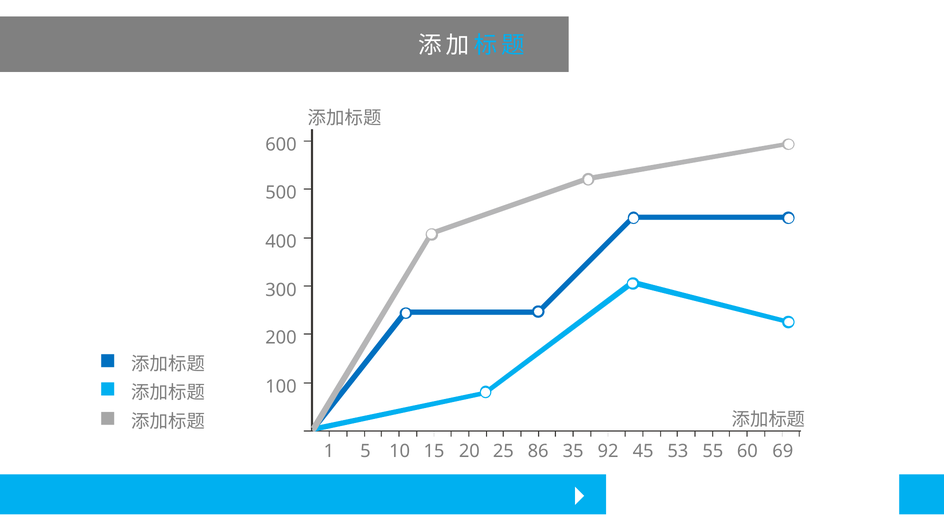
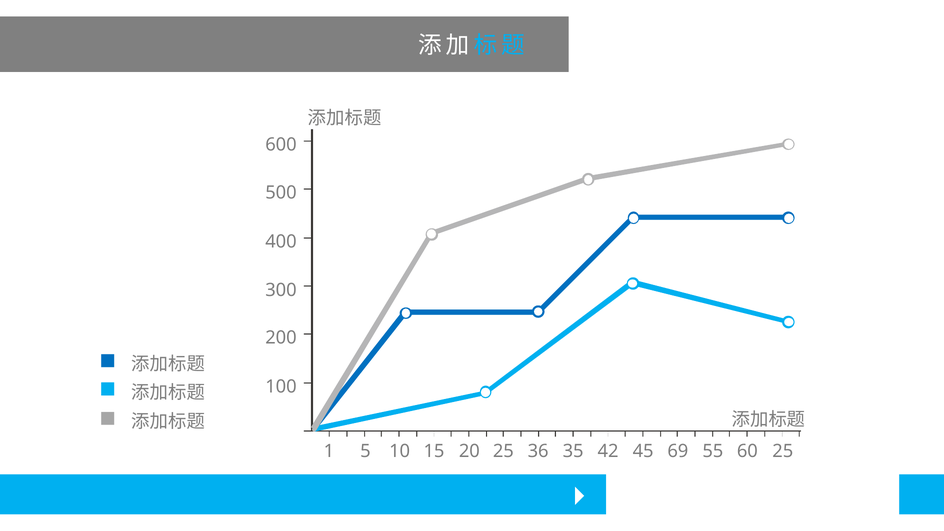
86: 86 -> 36
92: 92 -> 42
53: 53 -> 69
60 69: 69 -> 25
